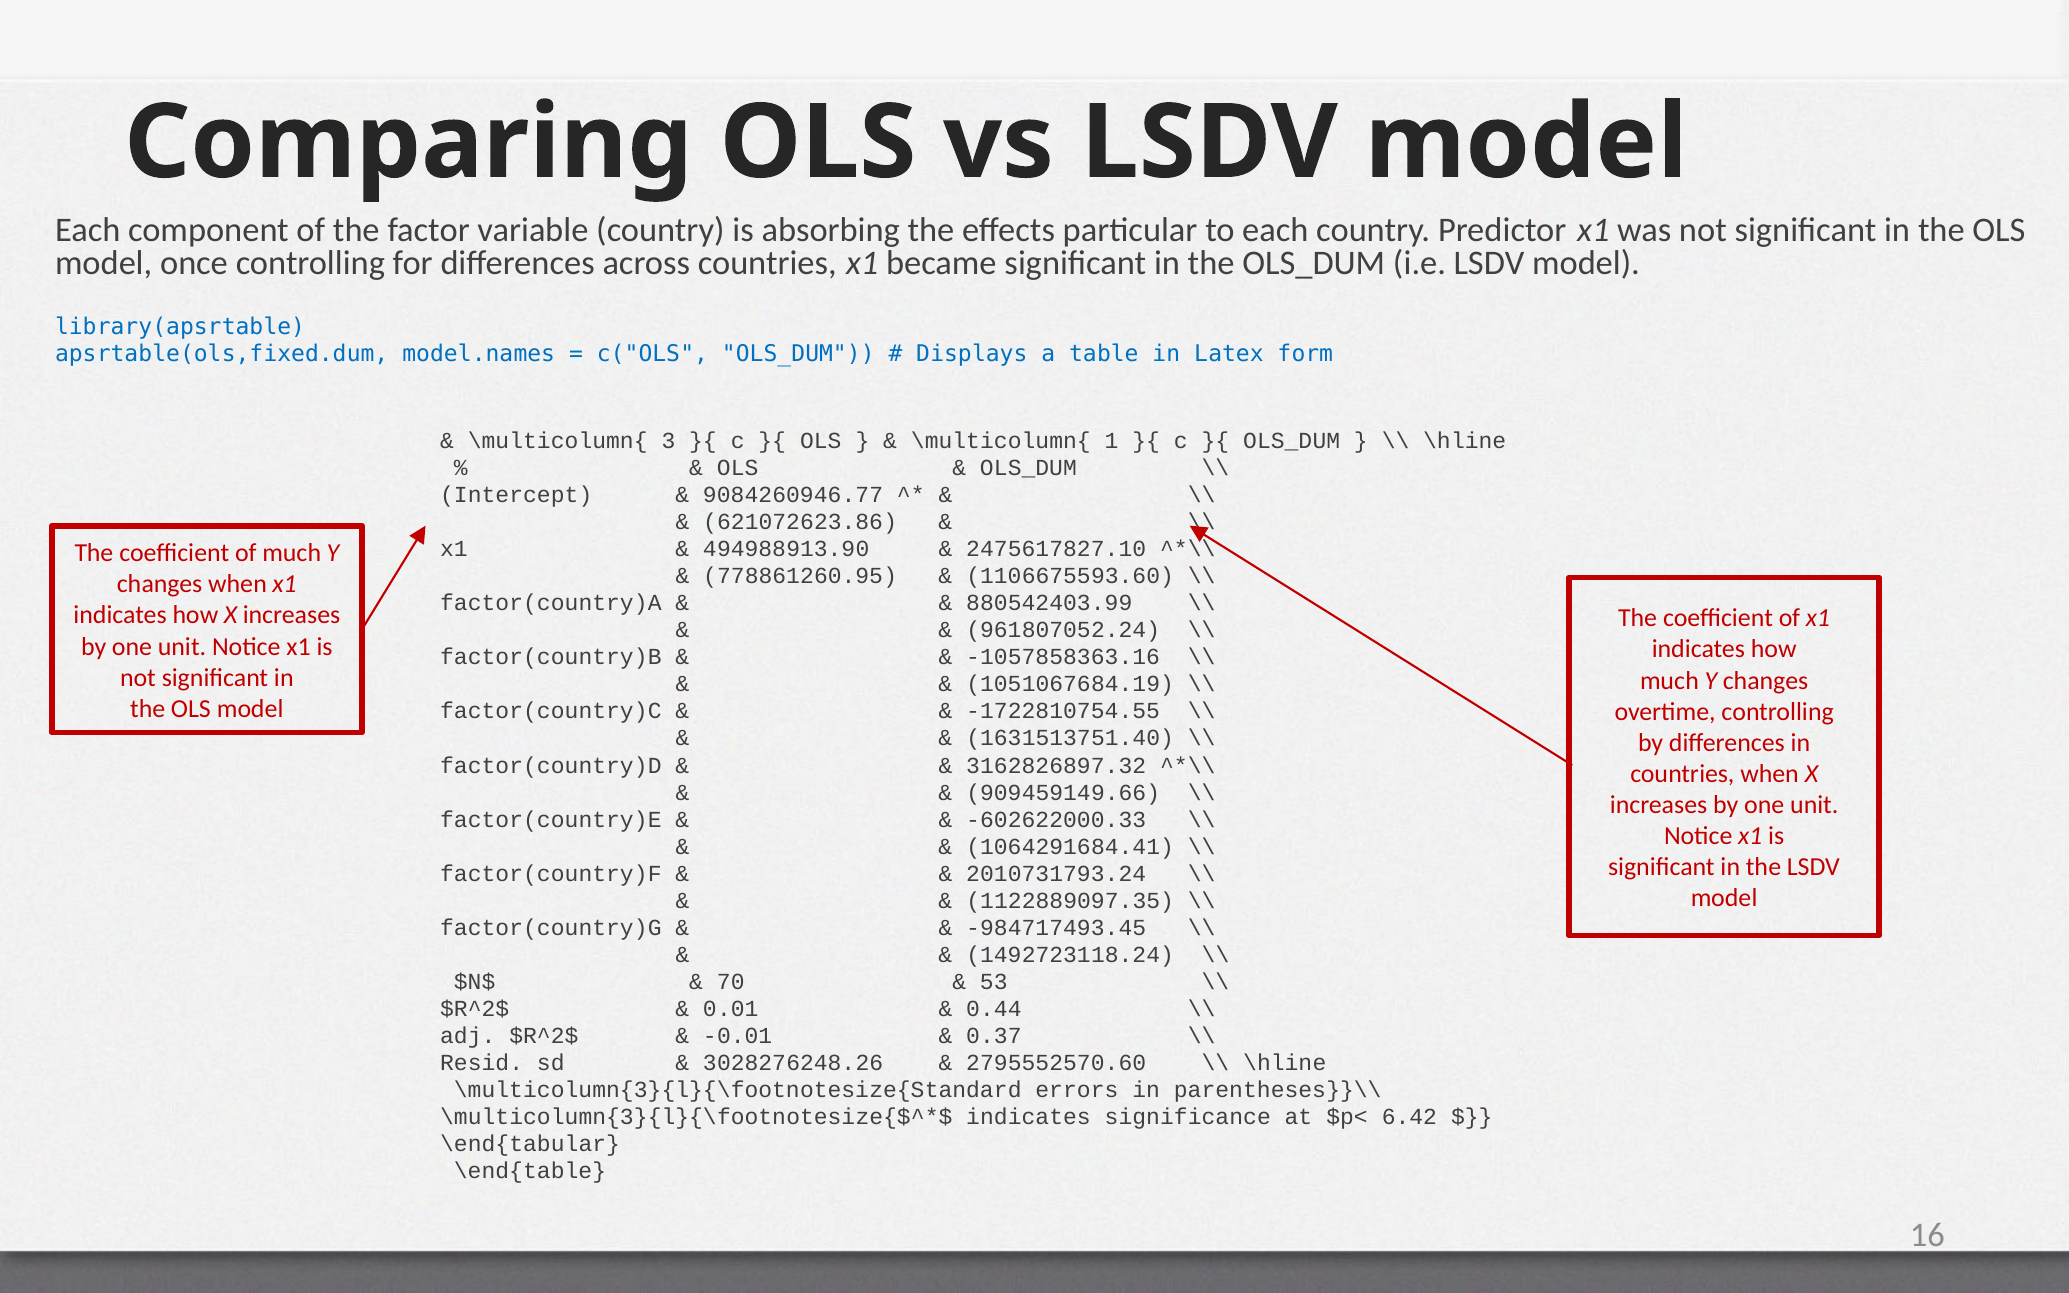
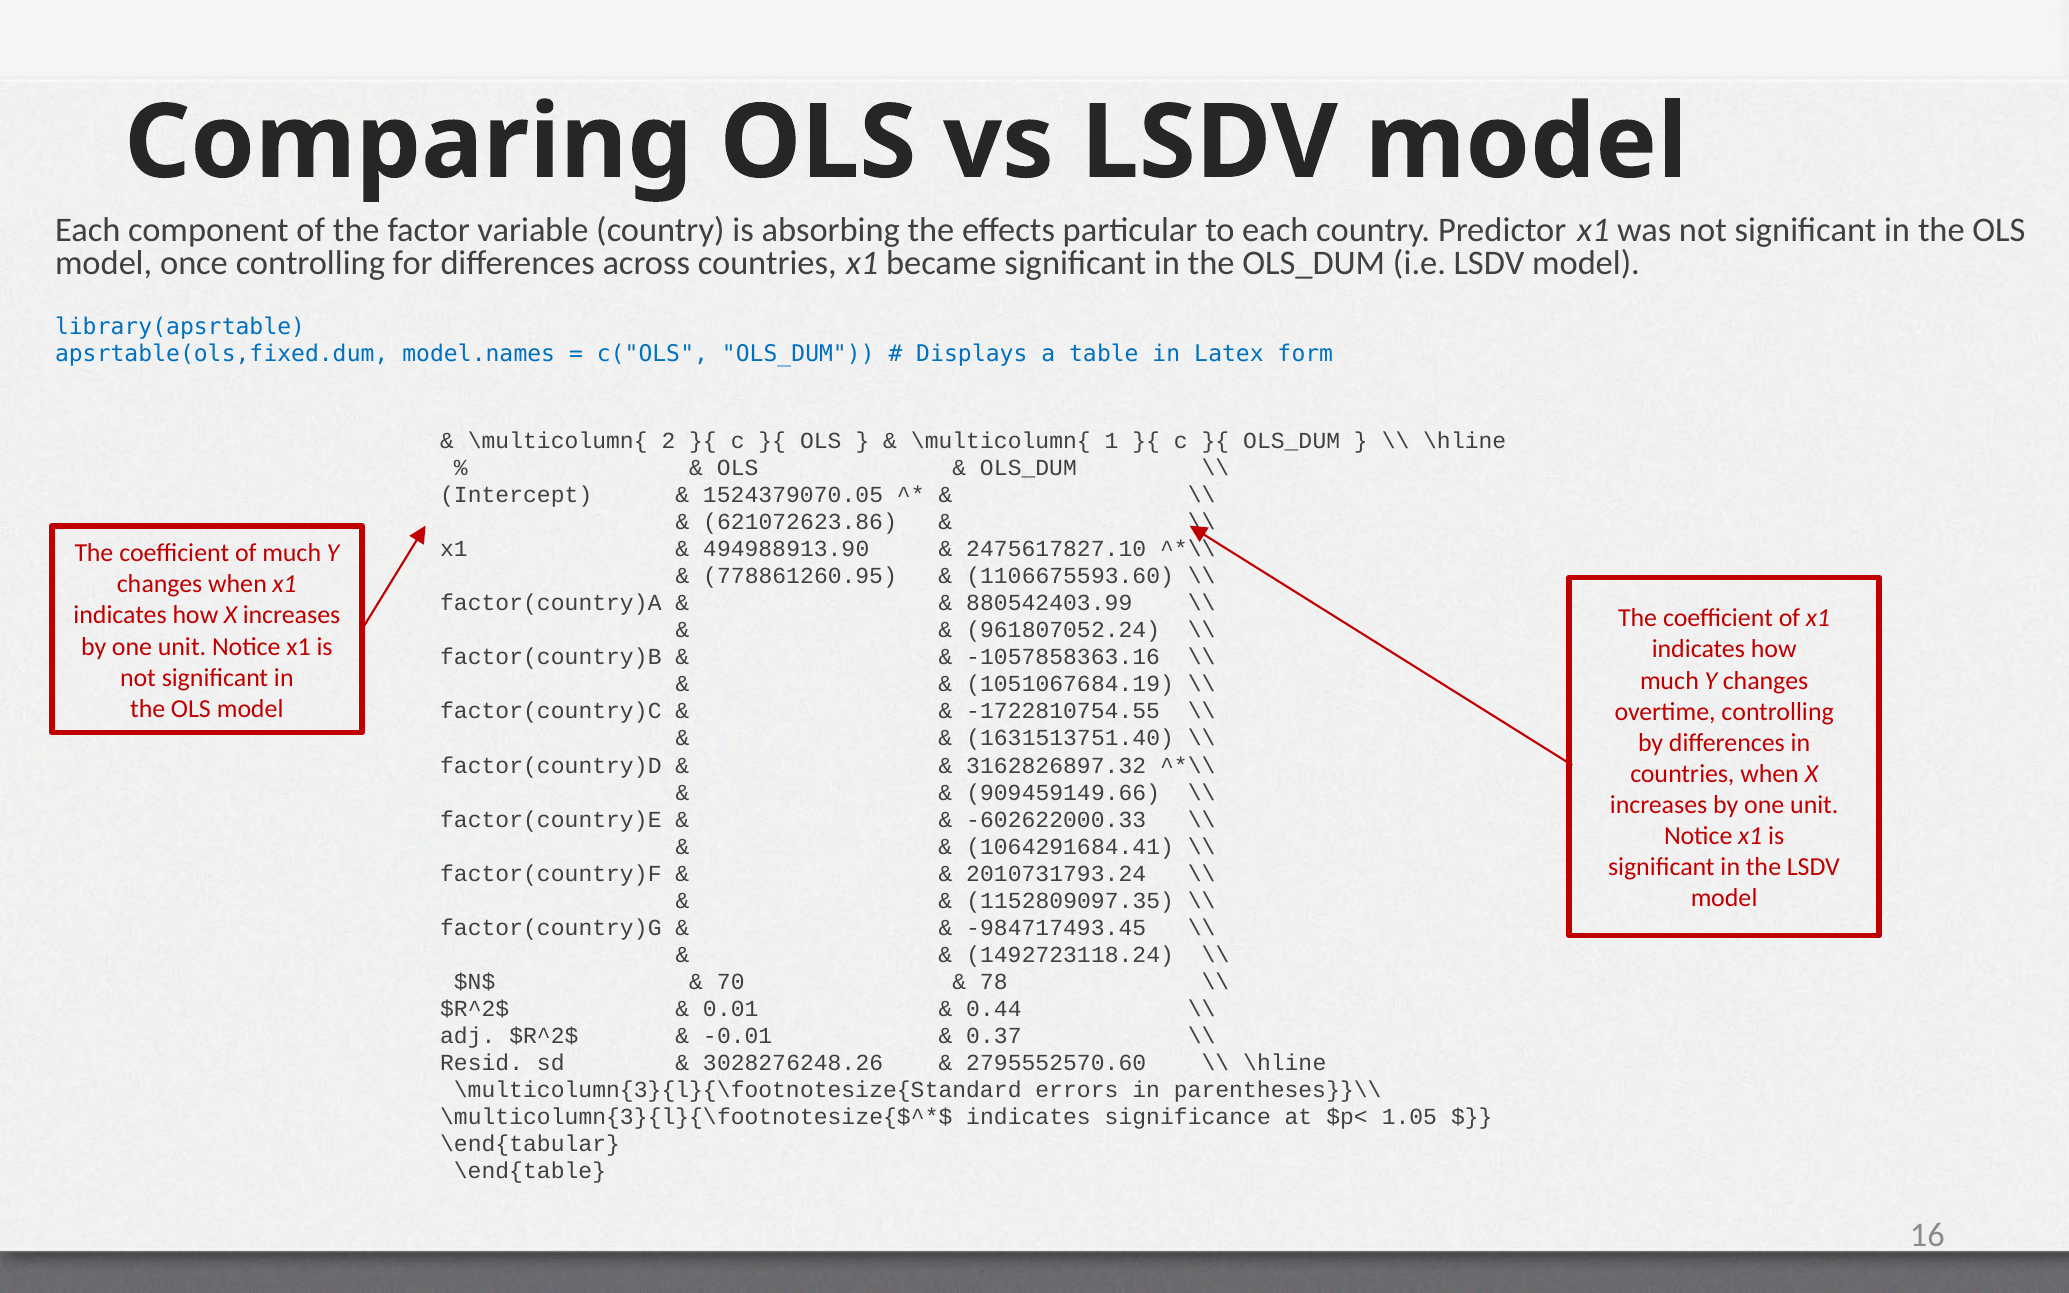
3: 3 -> 2
9084260946.77: 9084260946.77 -> 1524379070.05
1122889097.35: 1122889097.35 -> 1152809097.35
53: 53 -> 78
6.42: 6.42 -> 1.05
